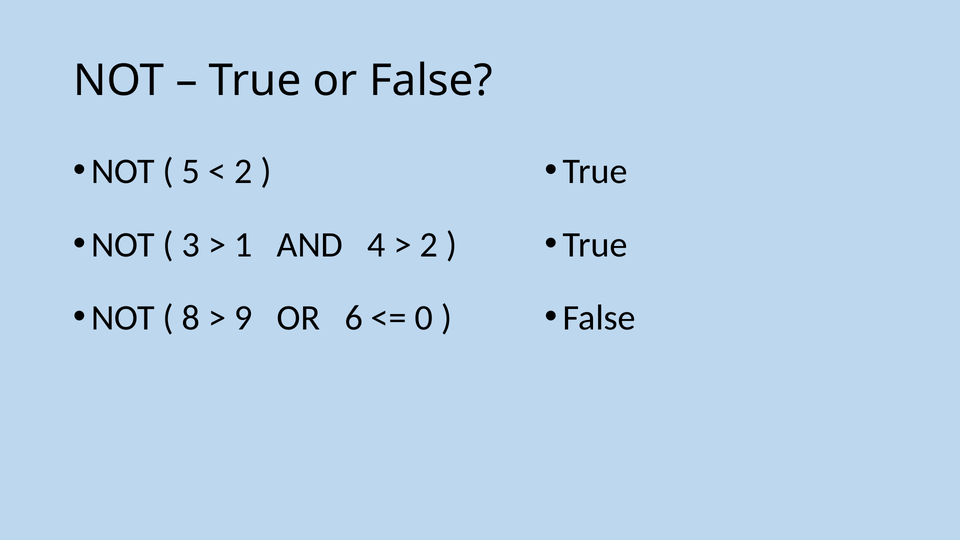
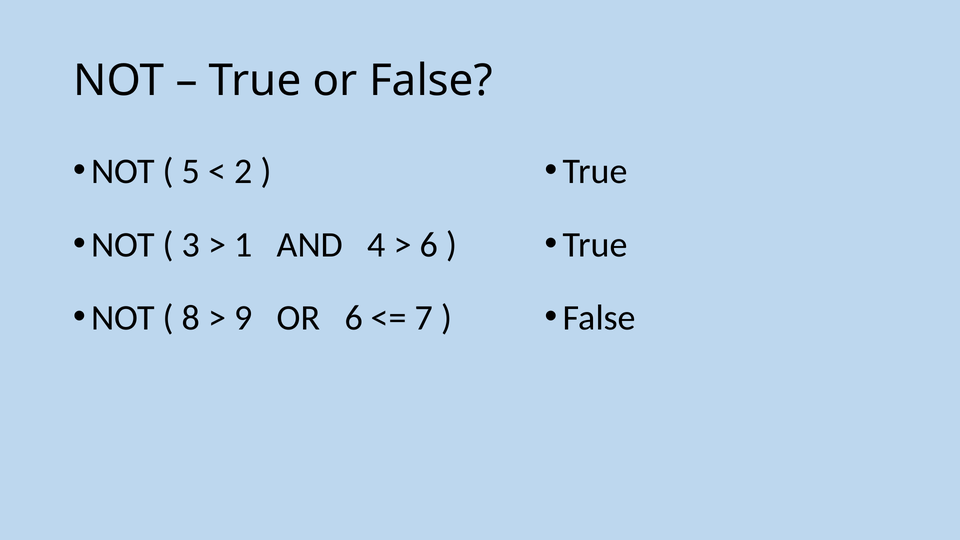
2 at (429, 245): 2 -> 6
0: 0 -> 7
